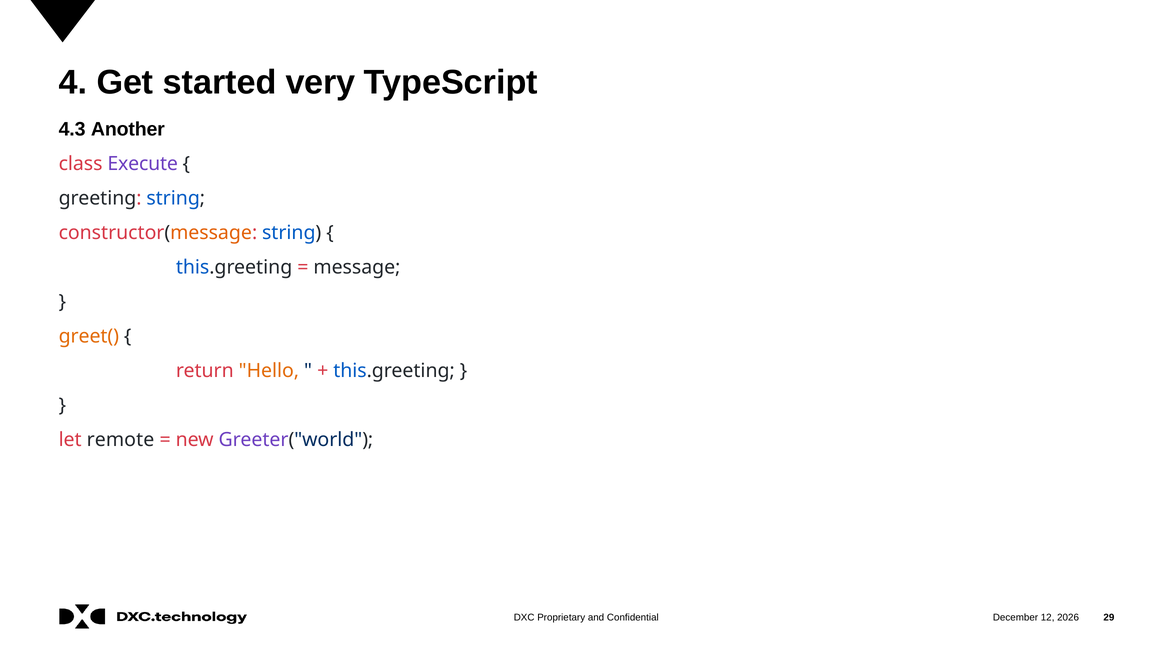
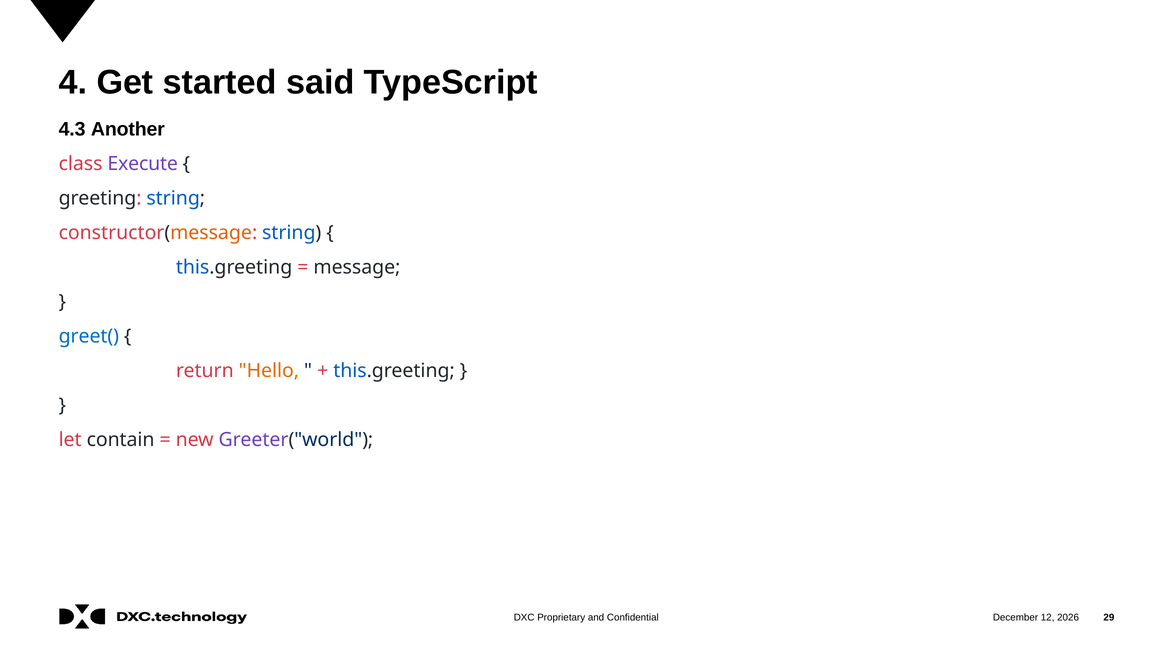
very: very -> said
greet( colour: orange -> blue
remote: remote -> contain
